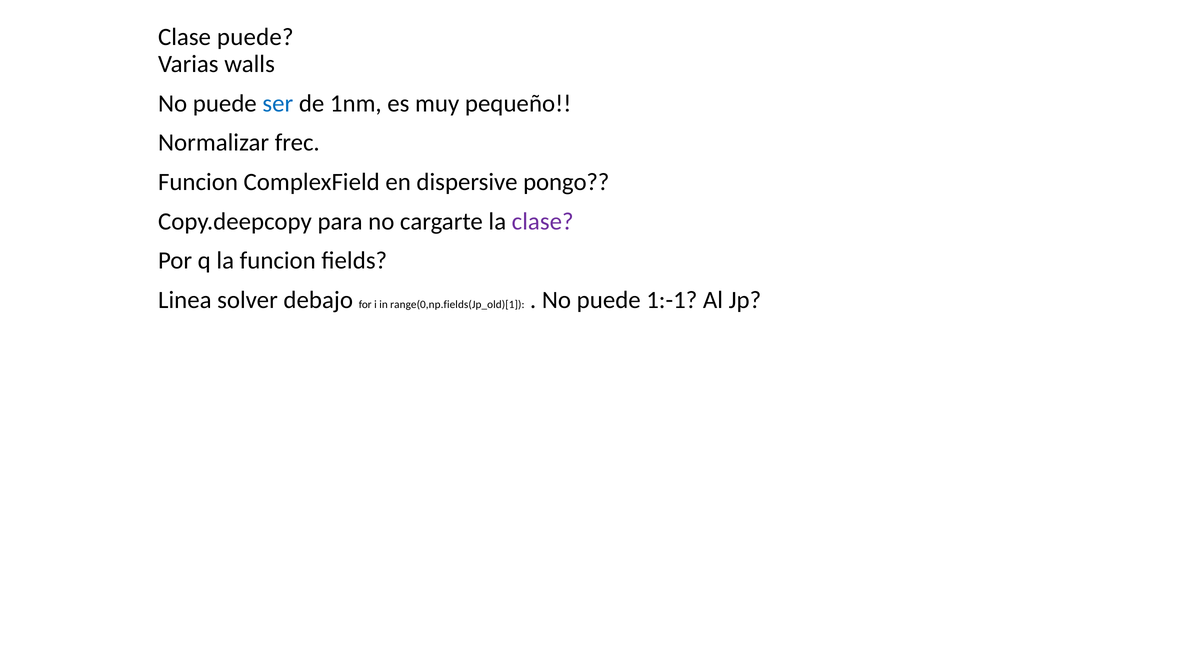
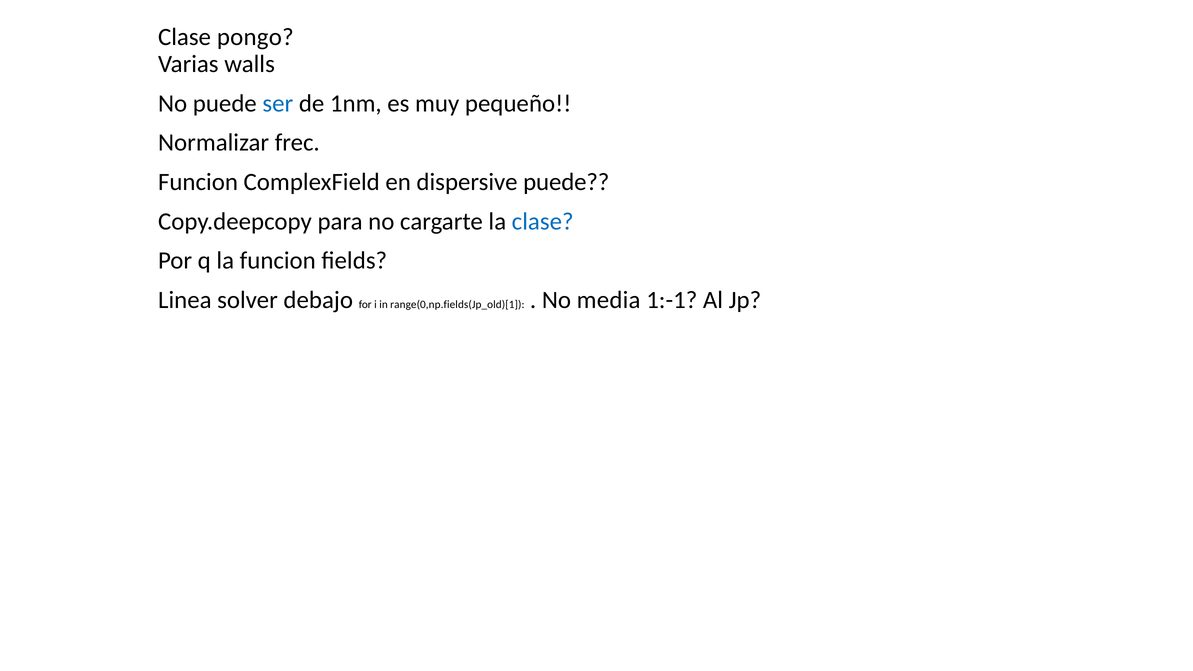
Clase puede: puede -> pongo
dispersive pongo: pongo -> puede
clase at (543, 221) colour: purple -> blue
puede at (609, 300): puede -> media
